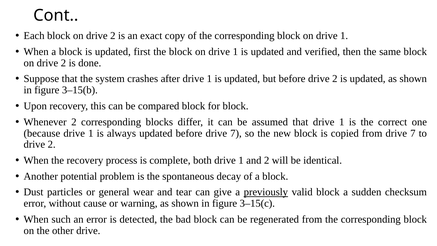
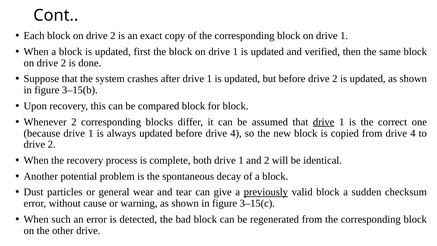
drive at (324, 122) underline: none -> present
before drive 7: 7 -> 4
from drive 7: 7 -> 4
